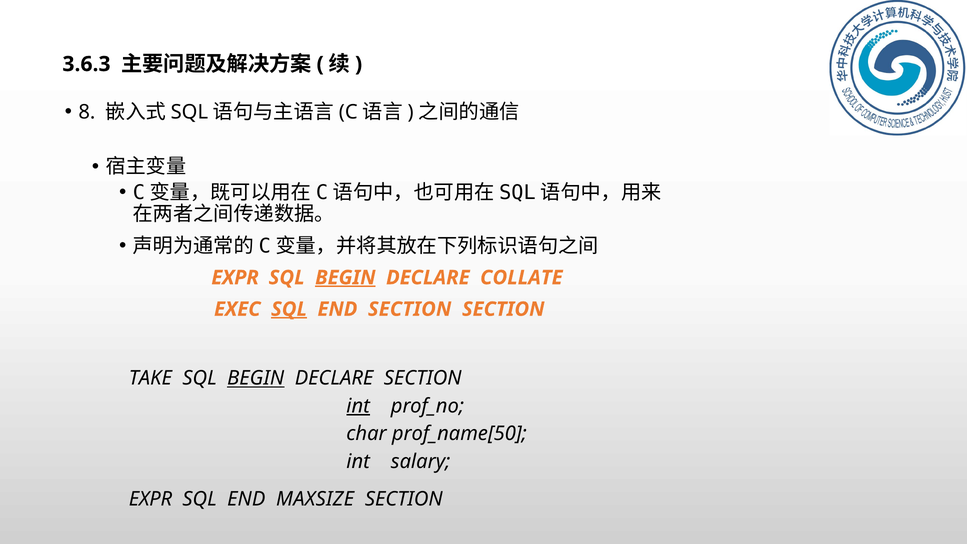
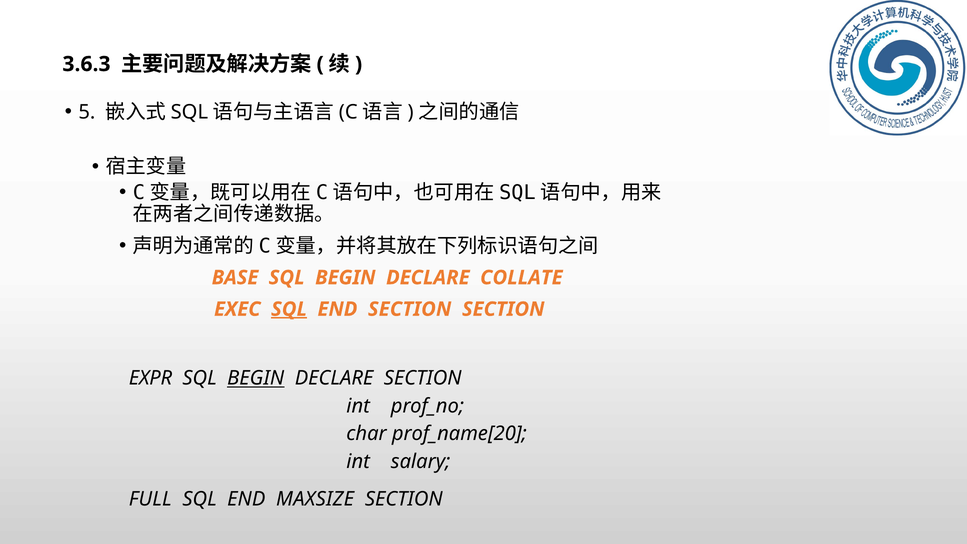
8: 8 -> 5
EXPR at (235, 278): EXPR -> BASE
BEGIN at (345, 278) underline: present -> none
TAKE: TAKE -> EXPR
int at (358, 406) underline: present -> none
prof_name[50: prof_name[50 -> prof_name[20
EXPR at (150, 499): EXPR -> FULL
